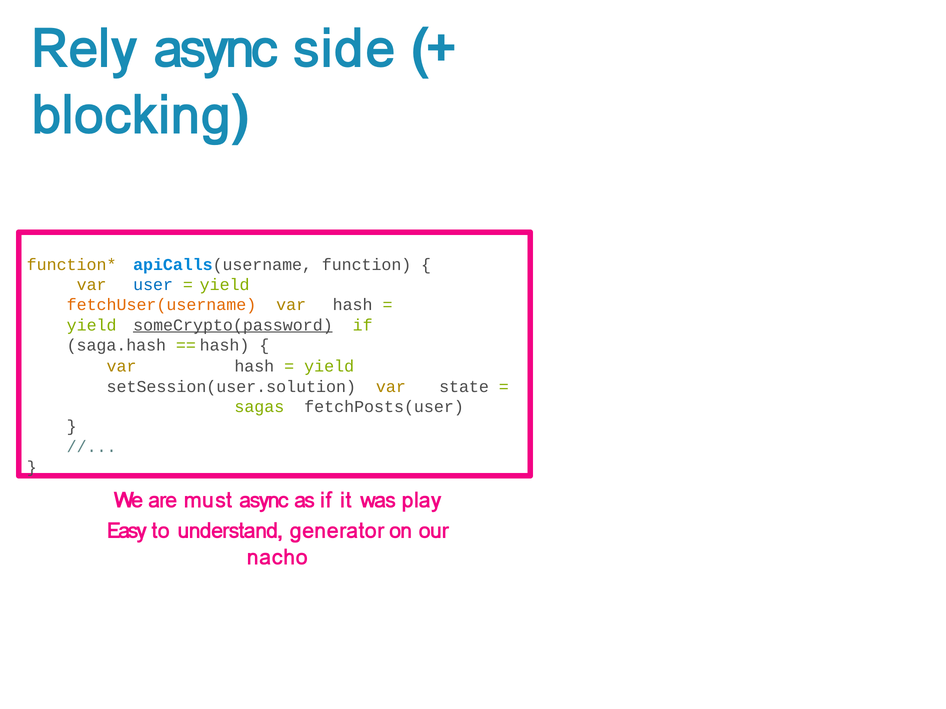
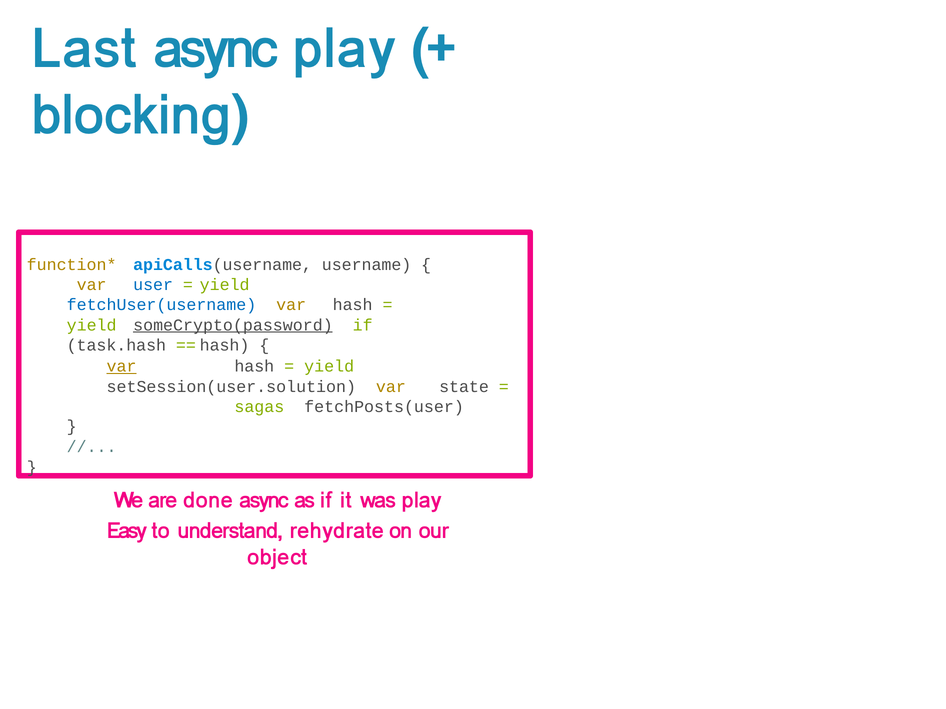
Rely: Rely -> Last
async side: side -> play
function: function -> username
fetchUser(username colour: orange -> blue
saga.hash: saga.hash -> task.hash
var at (122, 367) underline: none -> present
must: must -> done
generator: generator -> rehydrate
nacho: nacho -> object
